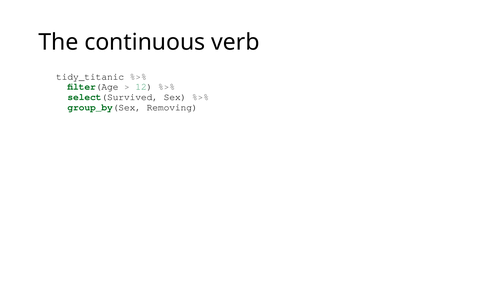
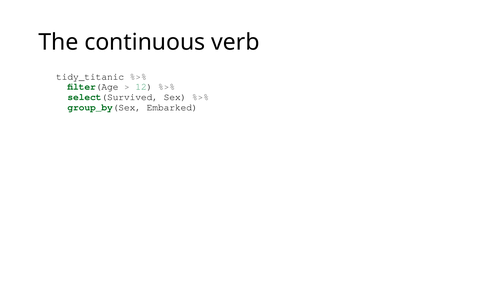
Removing: Removing -> Embarked
